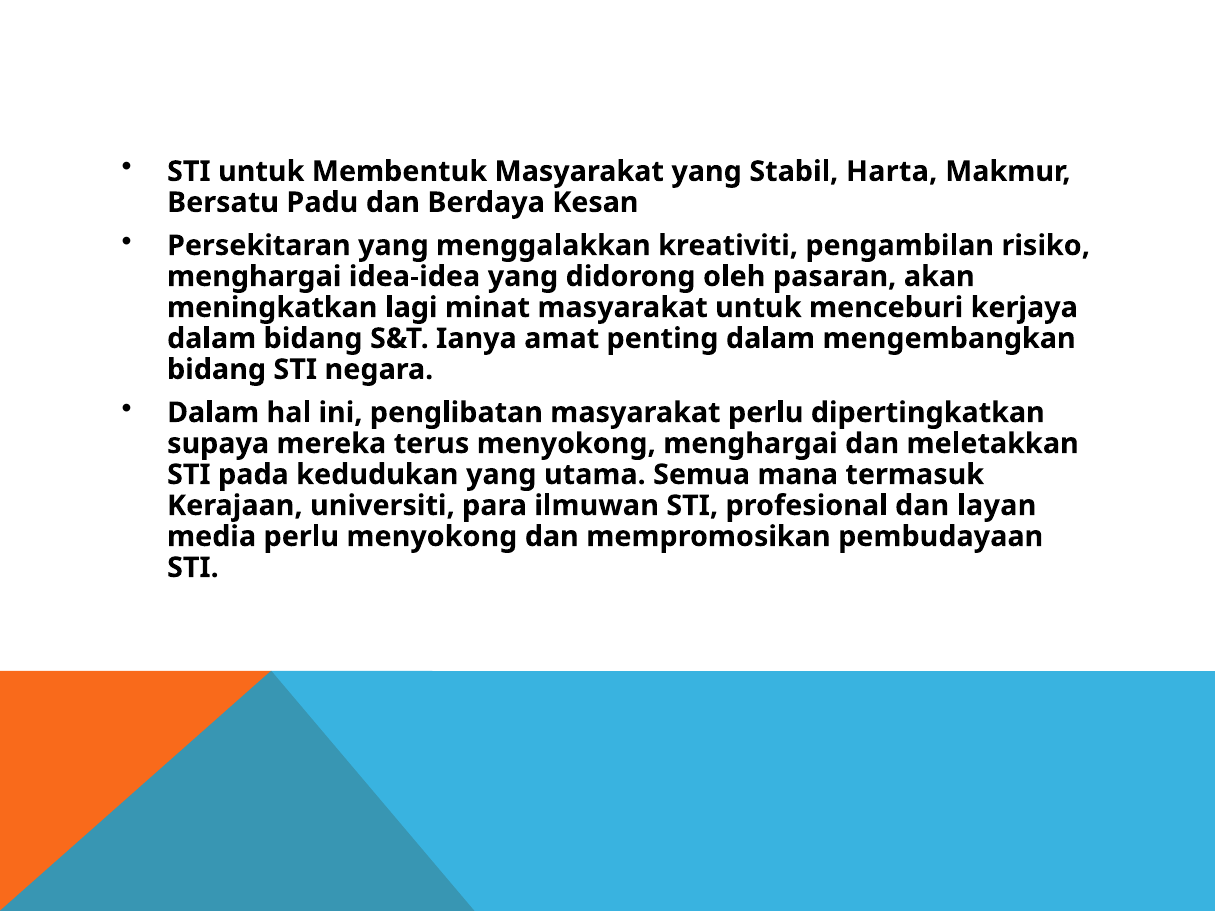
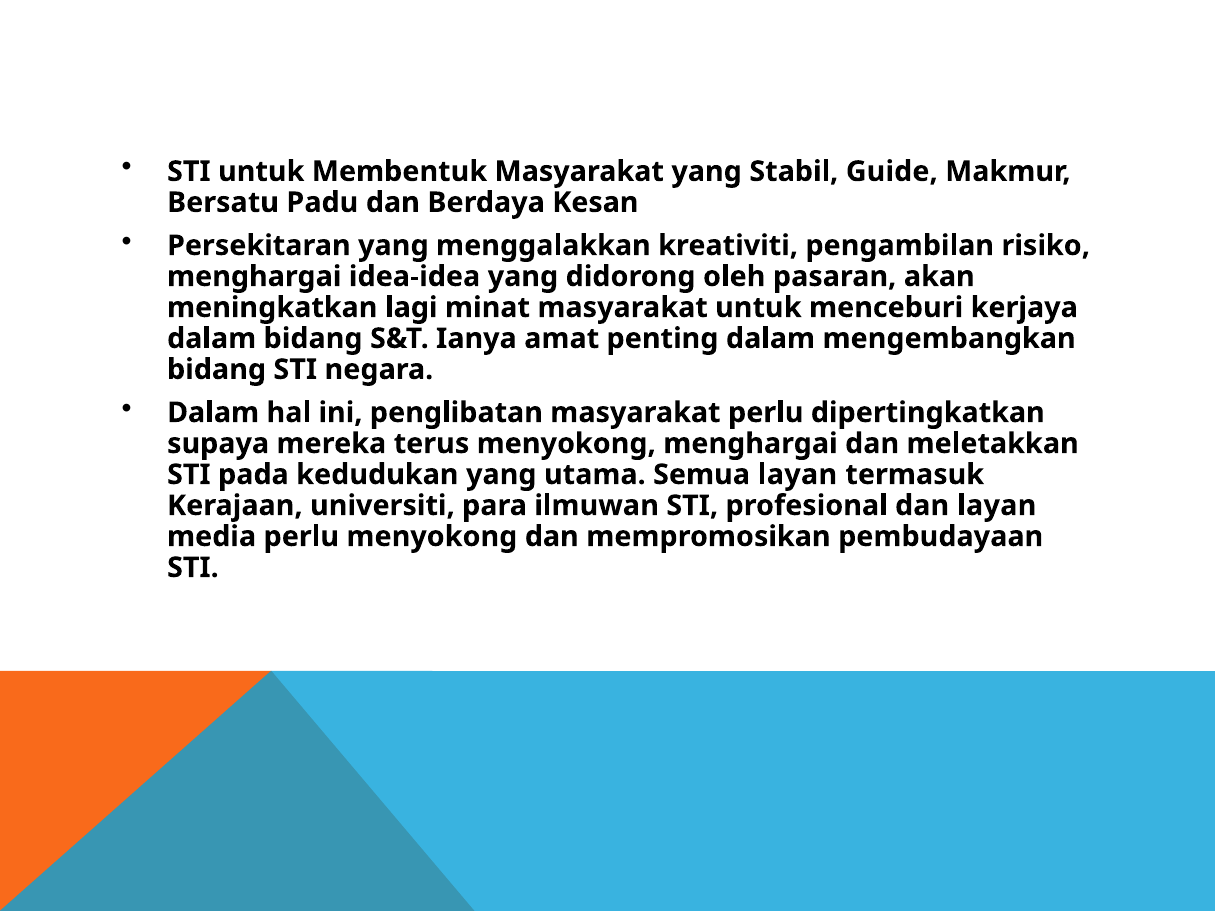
Harta: Harta -> Guide
Semua mana: mana -> layan
